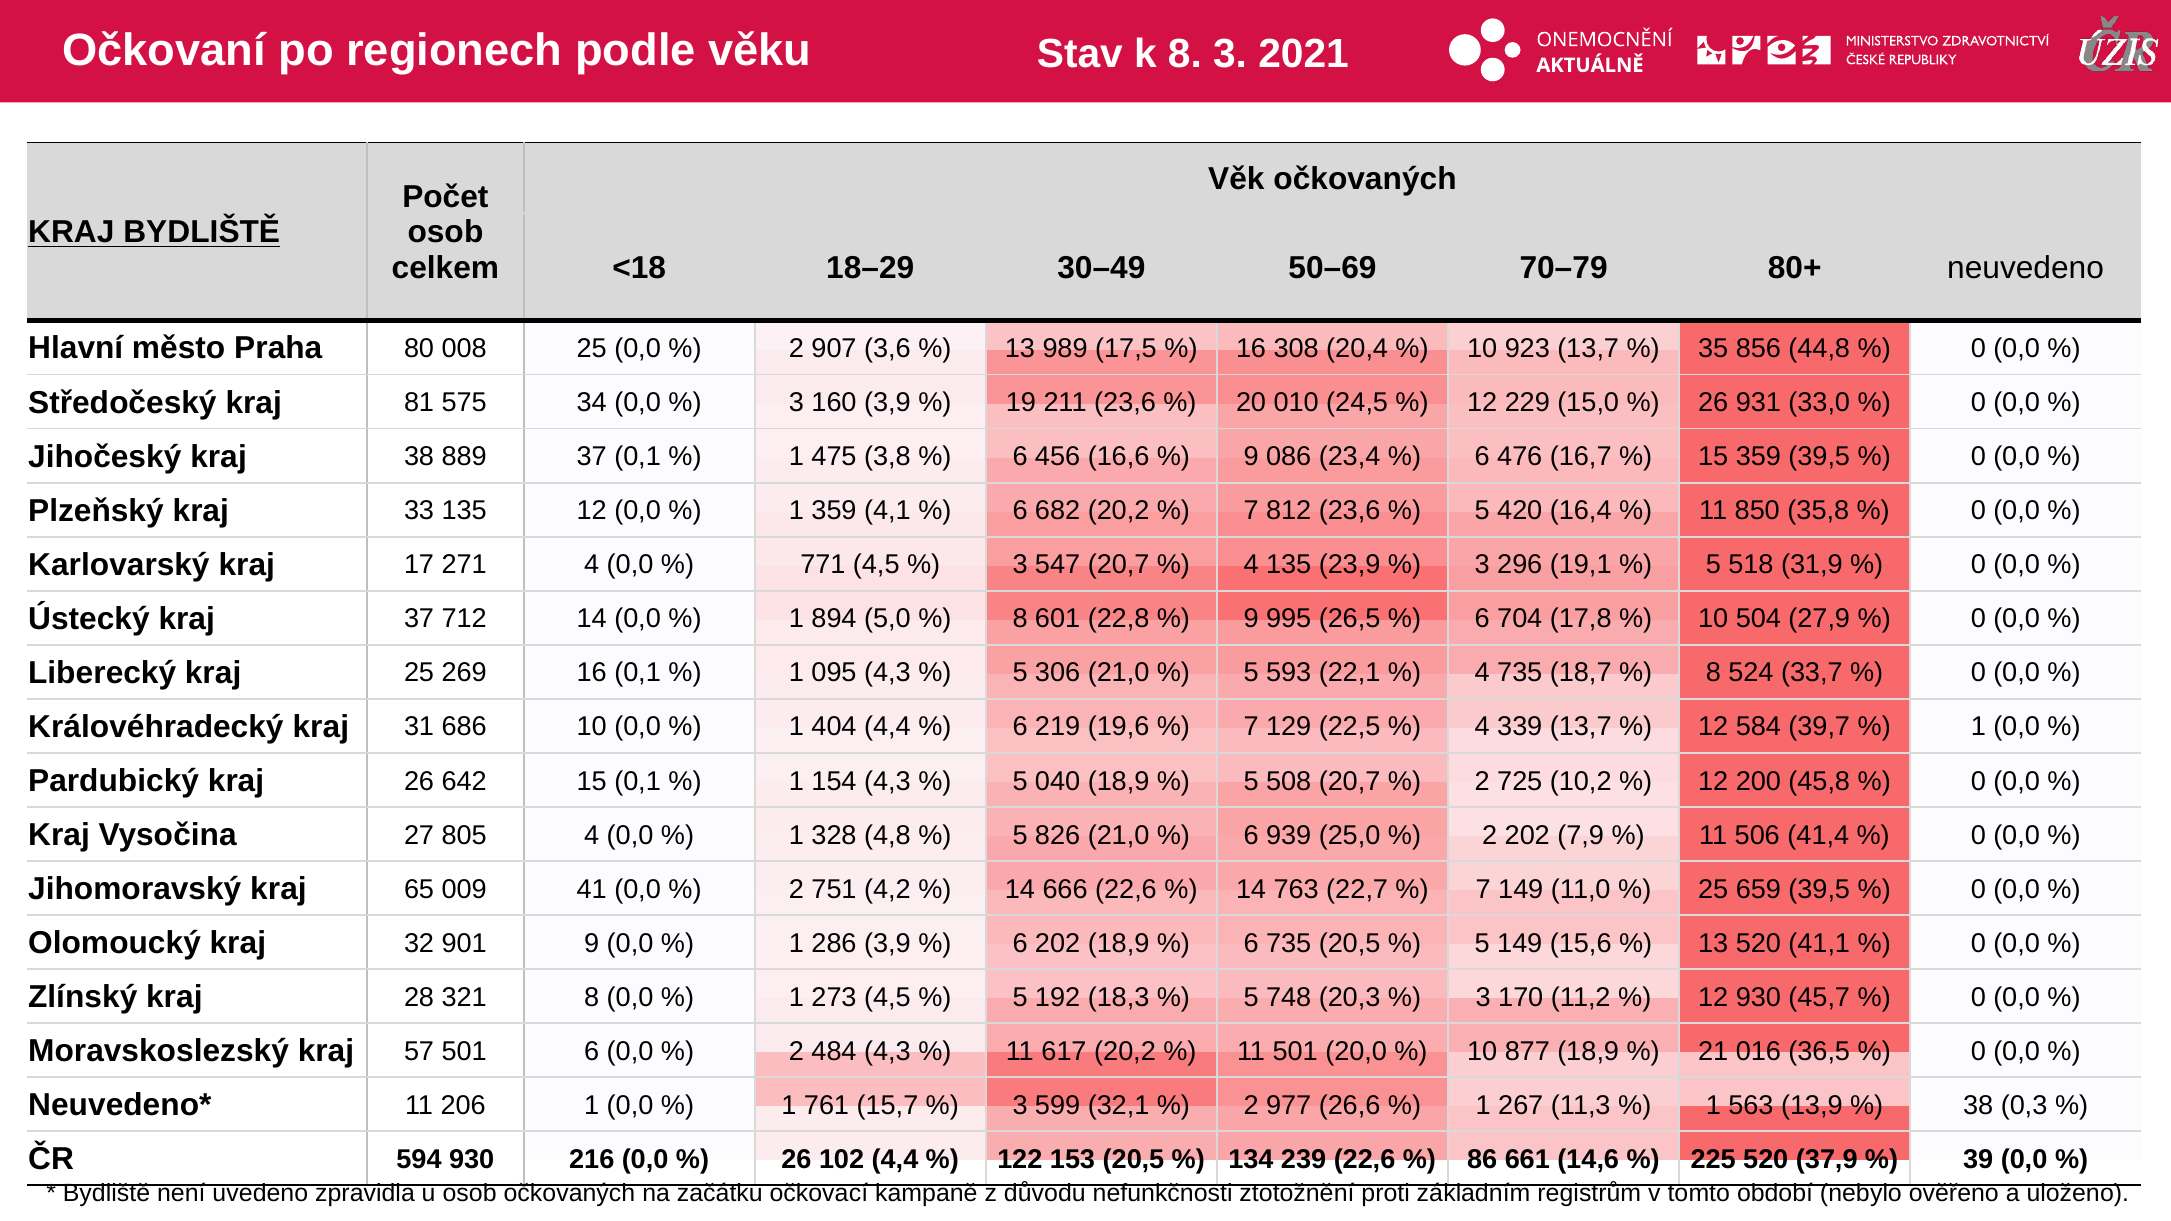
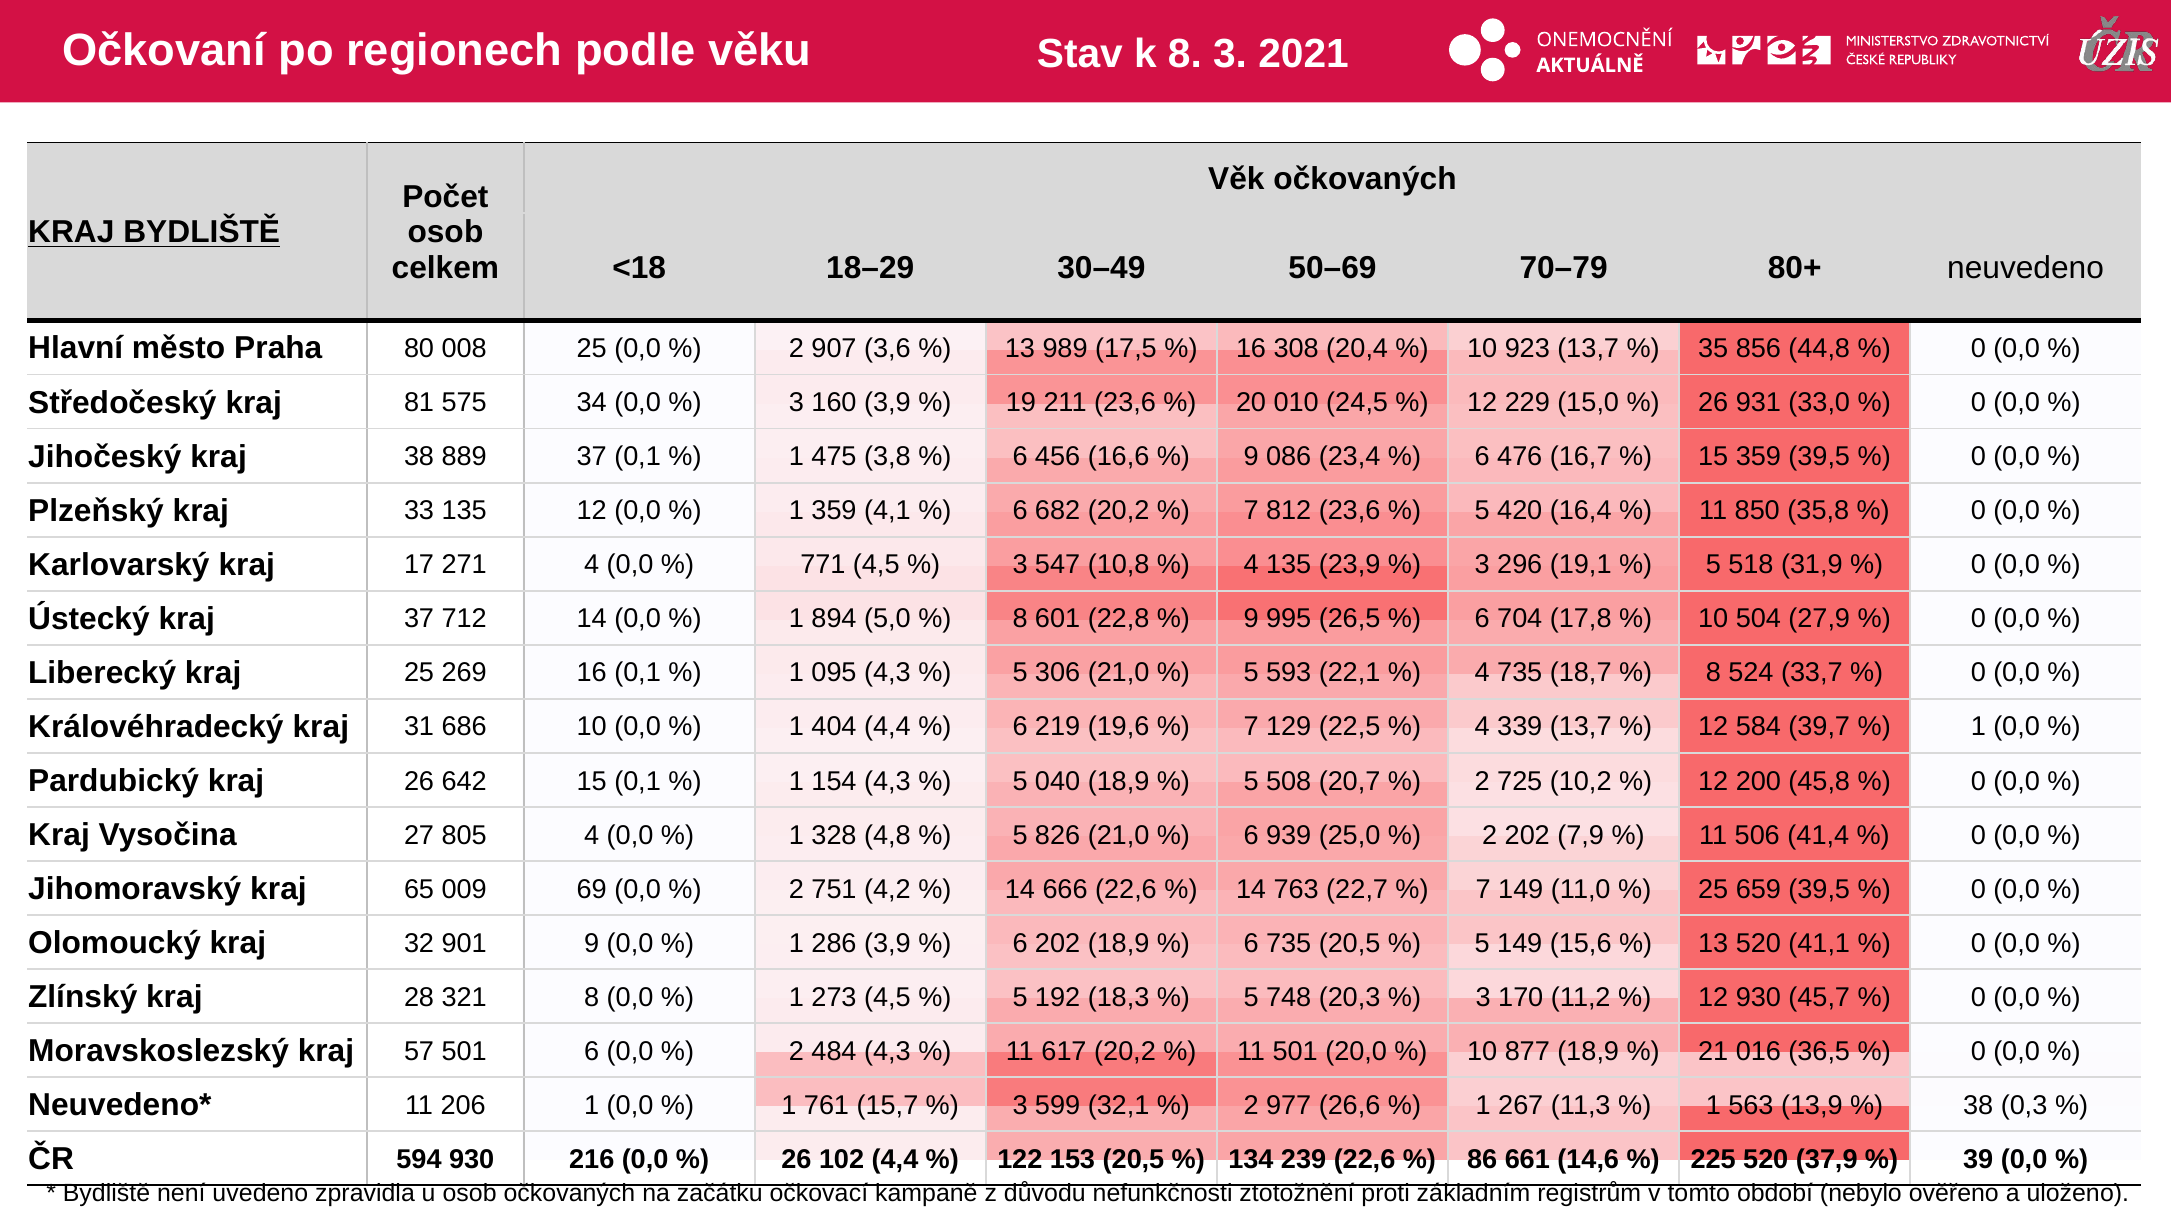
547 20,7: 20,7 -> 10,8
41: 41 -> 69
